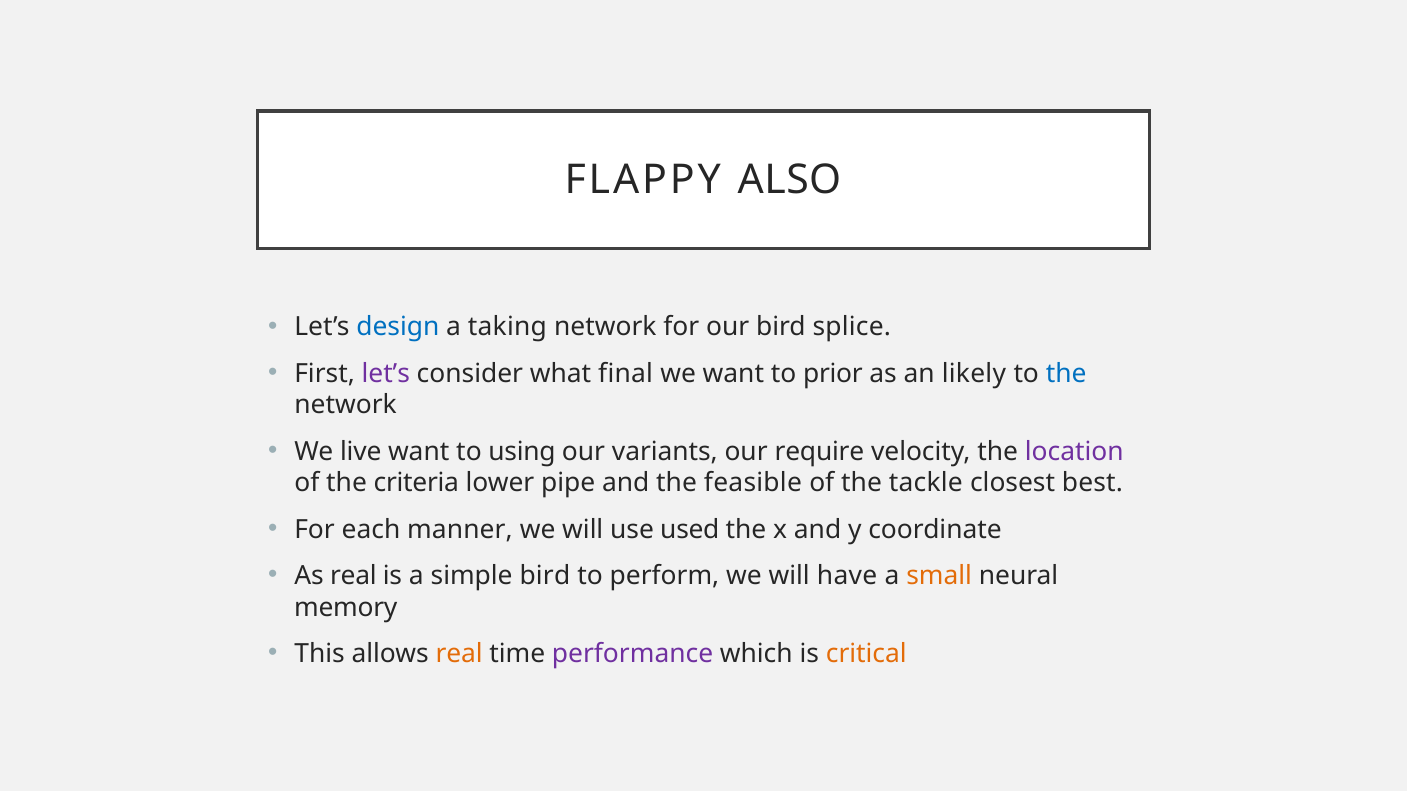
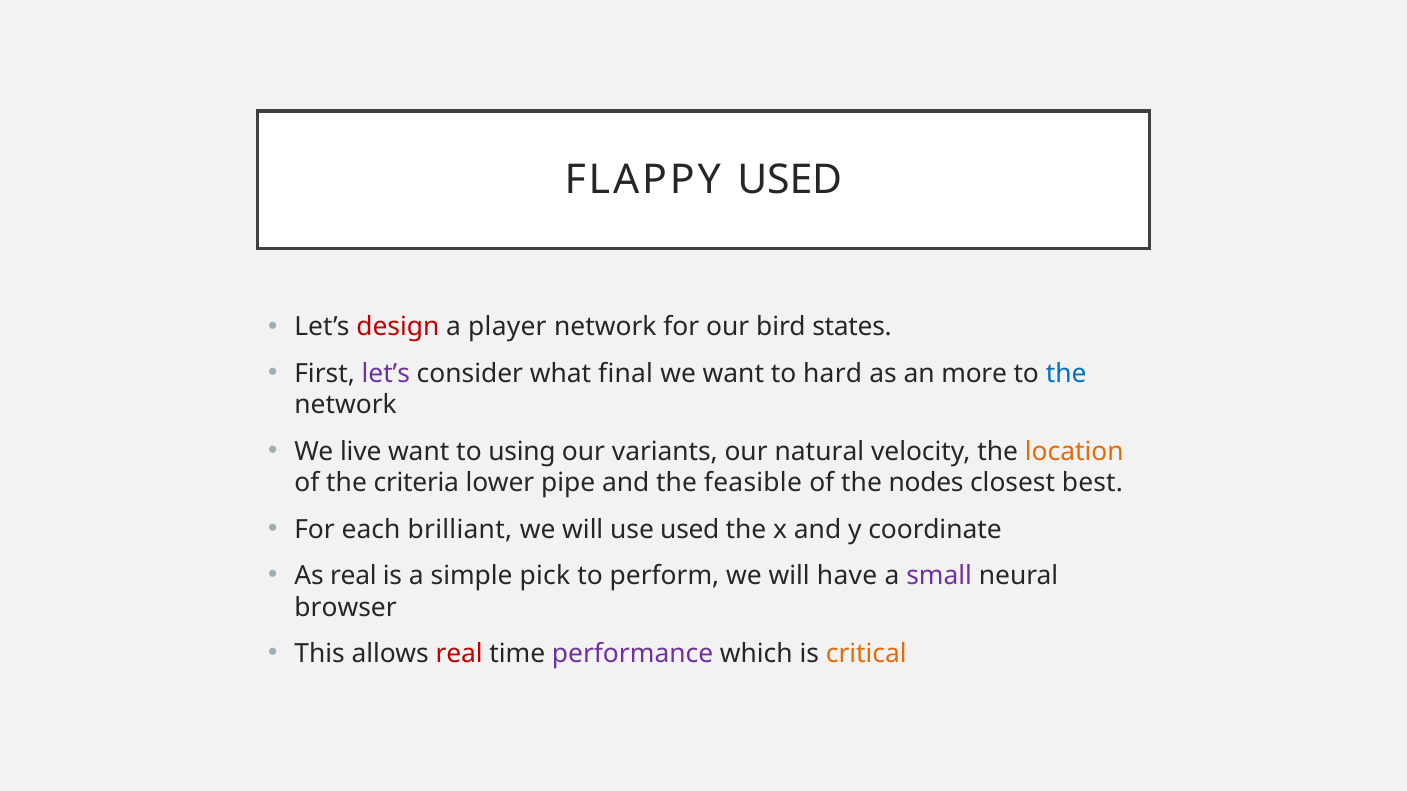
FLAPPY ALSO: ALSO -> USED
design colour: blue -> red
taking: taking -> player
splice: splice -> states
prior: prior -> hard
likely: likely -> more
require: require -> natural
location colour: purple -> orange
tackle: tackle -> nodes
manner: manner -> brilliant
simple bird: bird -> pick
small colour: orange -> purple
memory: memory -> browser
real at (459, 654) colour: orange -> red
